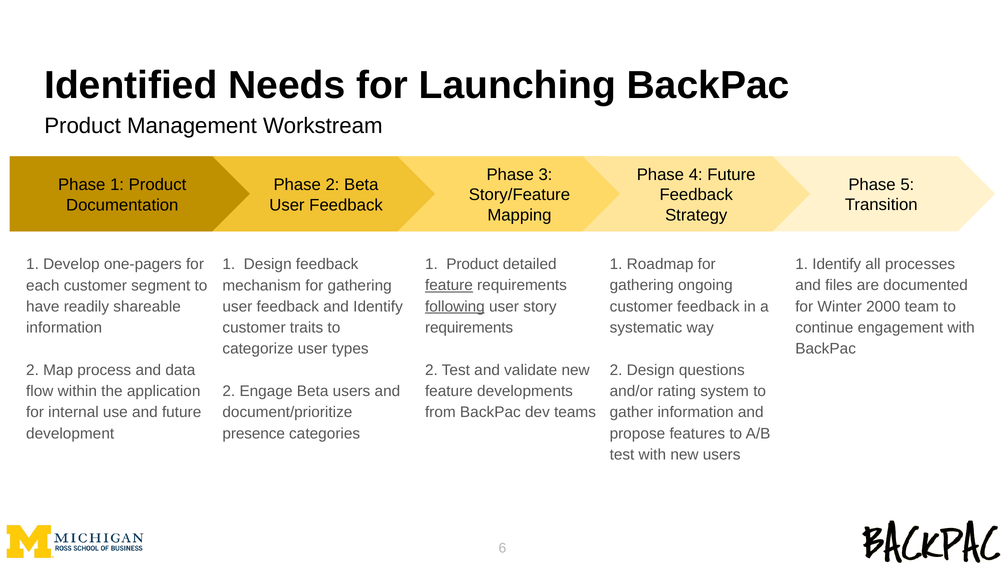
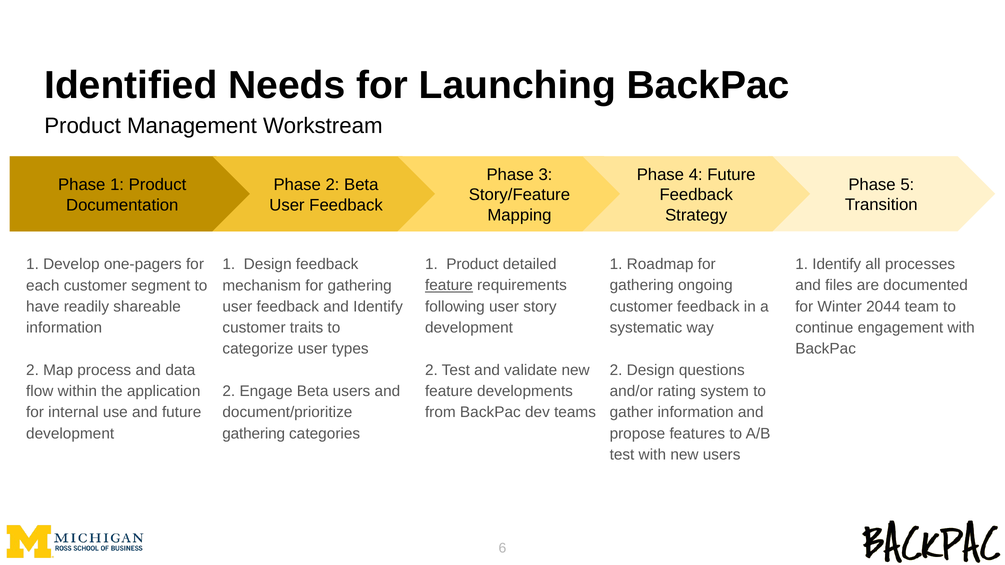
following underline: present -> none
2000: 2000 -> 2044
requirements at (469, 328): requirements -> development
presence at (254, 434): presence -> gathering
